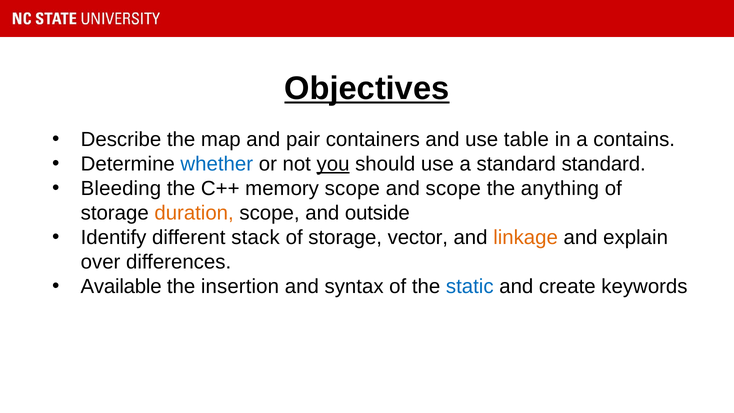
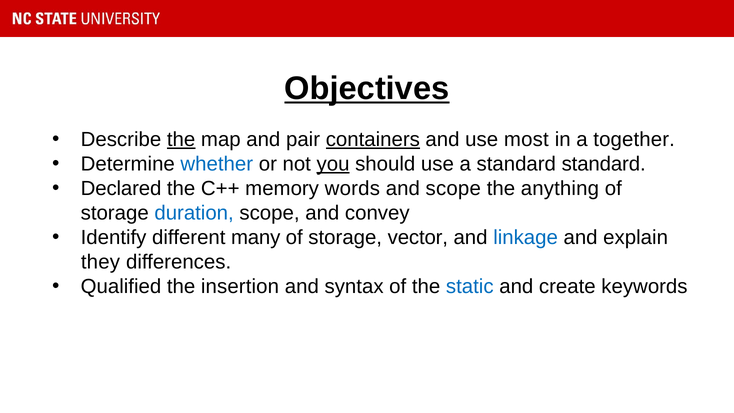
the at (181, 140) underline: none -> present
containers underline: none -> present
table: table -> most
contains: contains -> together
Bleeding: Bleeding -> Declared
memory scope: scope -> words
duration colour: orange -> blue
outside: outside -> convey
stack: stack -> many
linkage colour: orange -> blue
over: over -> they
Available: Available -> Qualified
